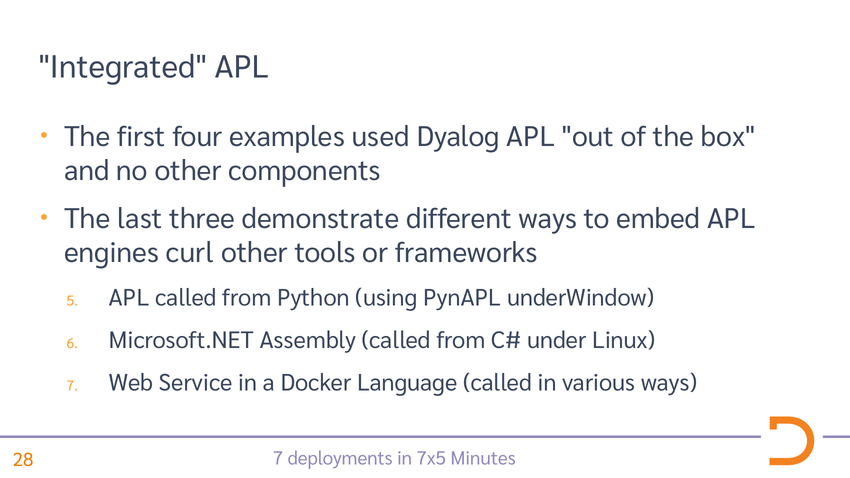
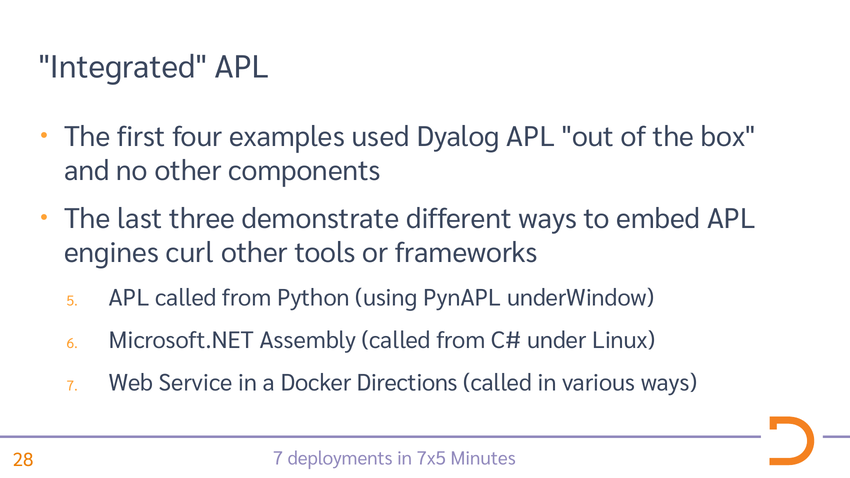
Language: Language -> Directions
